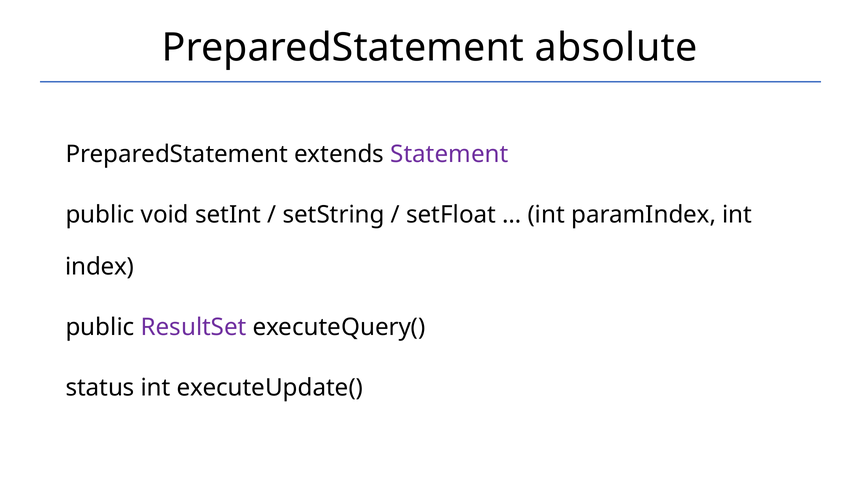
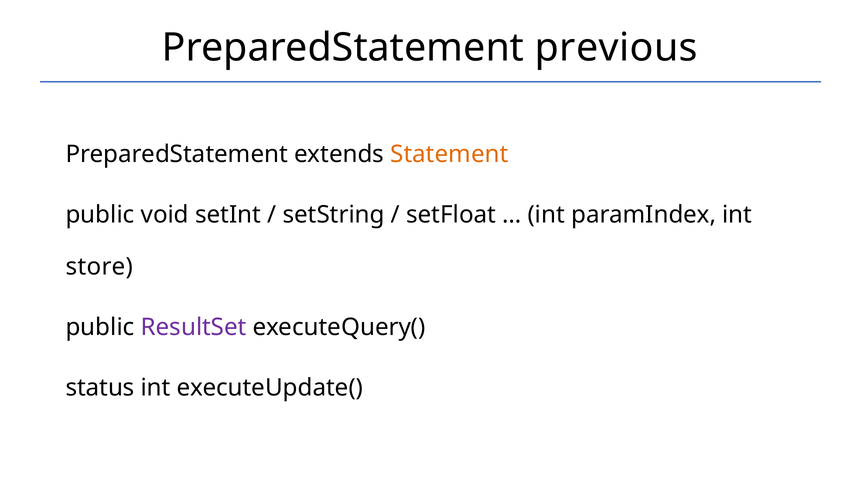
absolute: absolute -> previous
Statement colour: purple -> orange
index: index -> store
